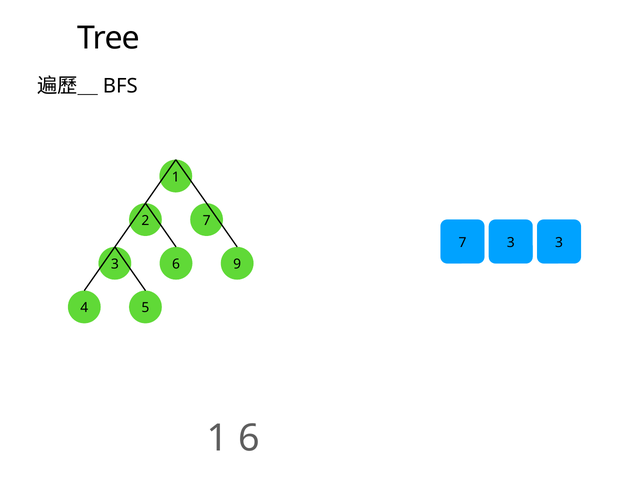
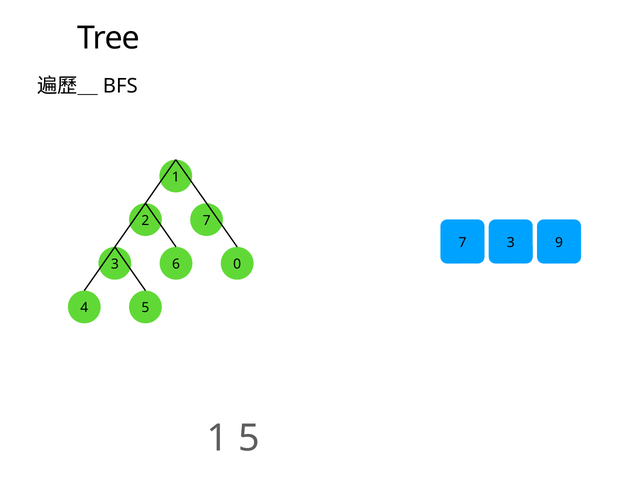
3 3: 3 -> 9
9: 9 -> 0
6 at (249, 438): 6 -> 5
